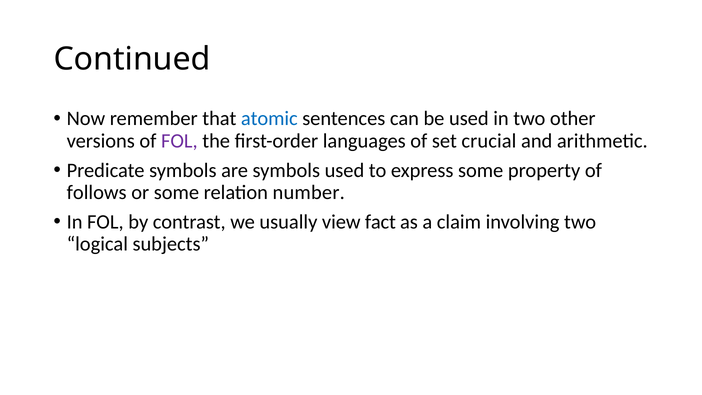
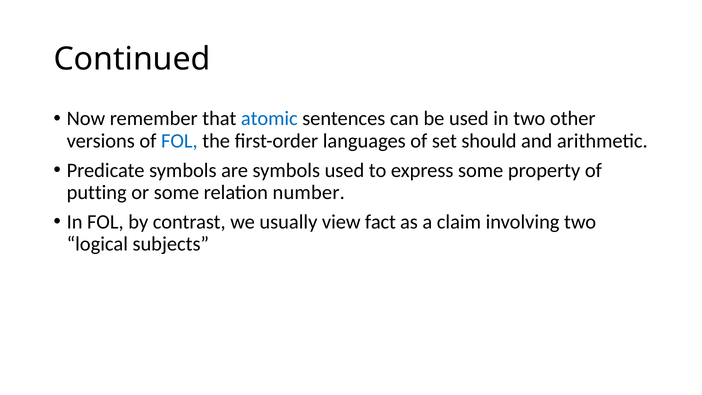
FOL at (179, 141) colour: purple -> blue
crucial: crucial -> should
follows: follows -> putting
